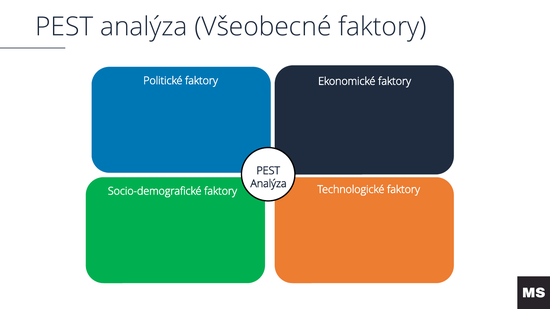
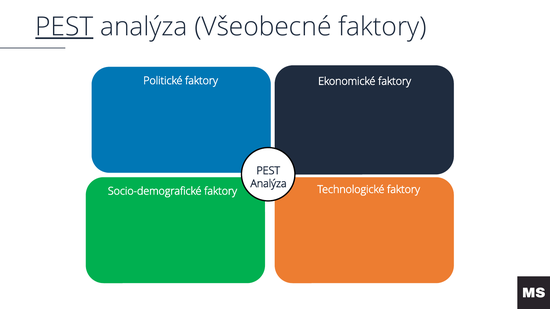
PEST at (64, 27) underline: none -> present
